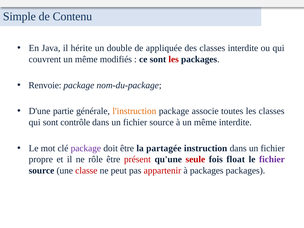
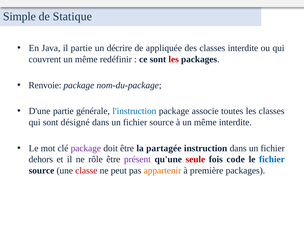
Contenu: Contenu -> Statique
il hérite: hérite -> partie
double: double -> décrire
modifiés: modifiés -> redéfinir
l'instruction colour: orange -> blue
contrôle: contrôle -> désigné
propre: propre -> dehors
présent colour: red -> purple
float: float -> code
fichier at (272, 159) colour: purple -> blue
appartenir colour: red -> orange
à packages: packages -> première
